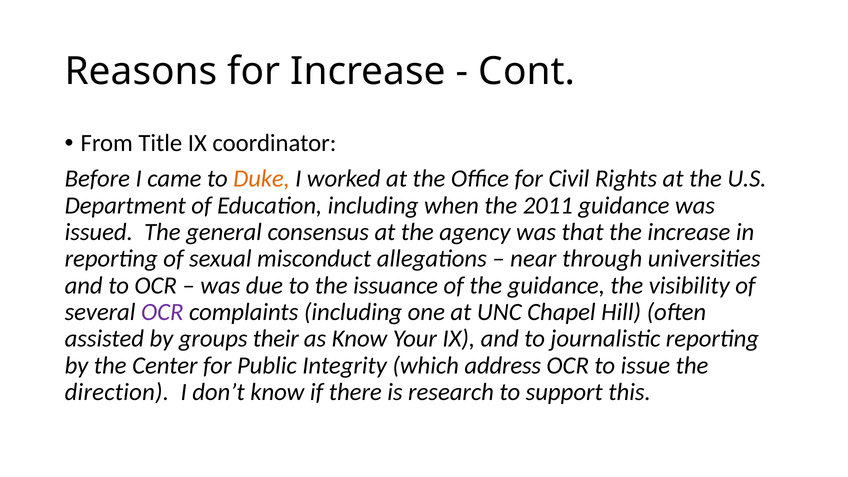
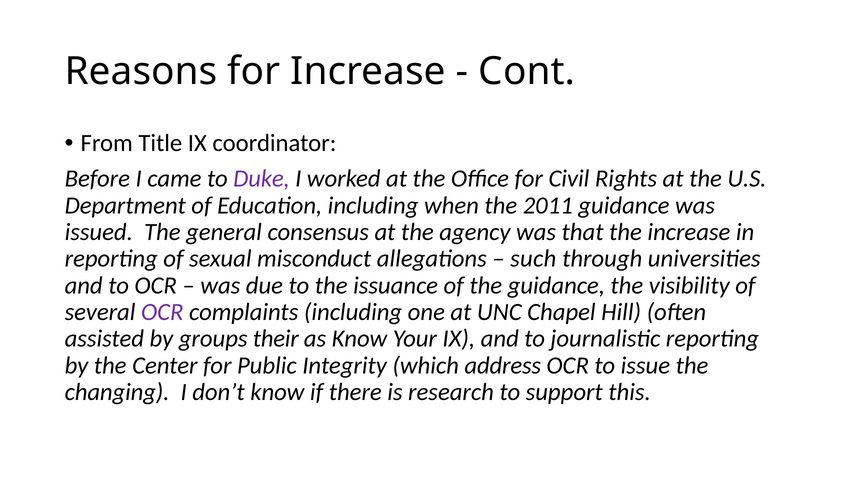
Duke colour: orange -> purple
near: near -> such
direction: direction -> changing
